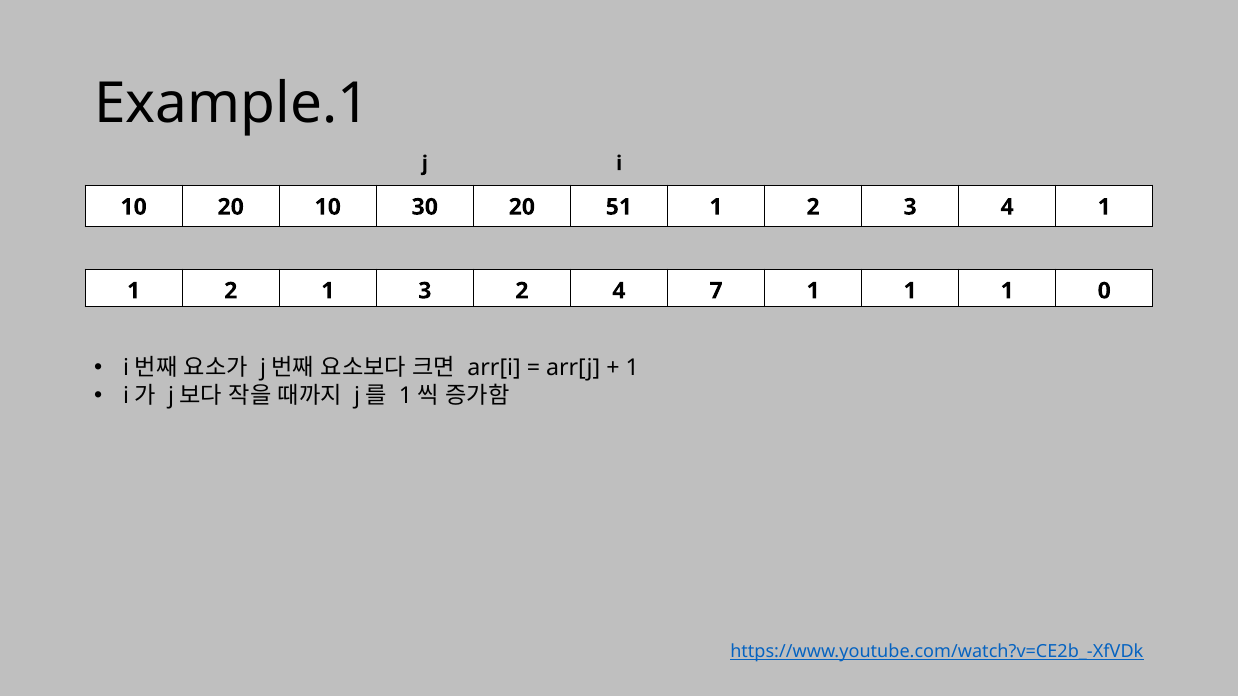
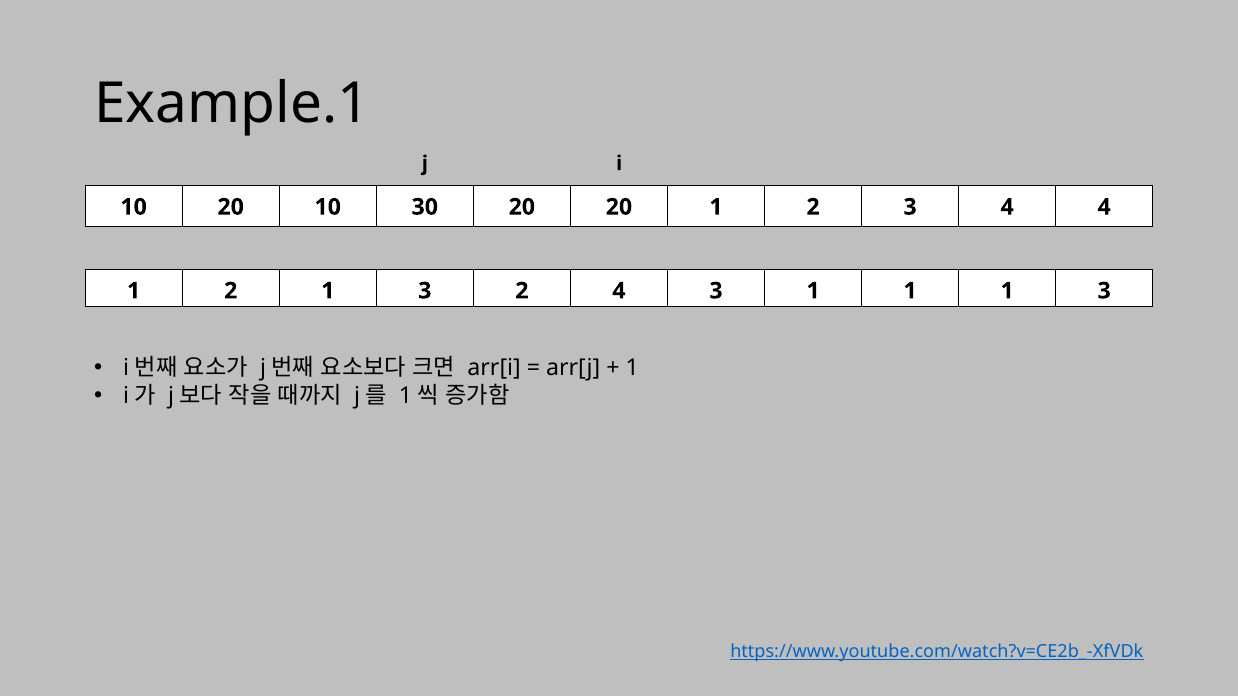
20 51: 51 -> 20
4 1: 1 -> 4
4 7: 7 -> 3
1 1 0: 0 -> 3
